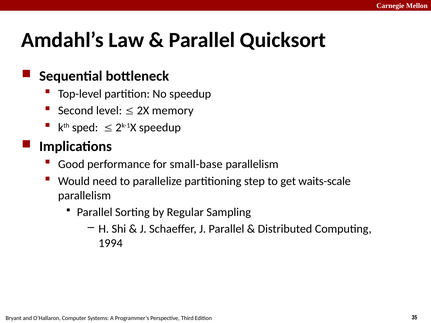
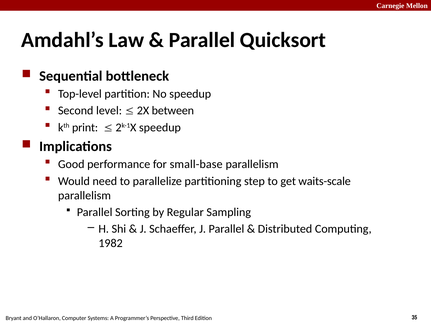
memory: memory -> between
sped: sped -> print
1994: 1994 -> 1982
